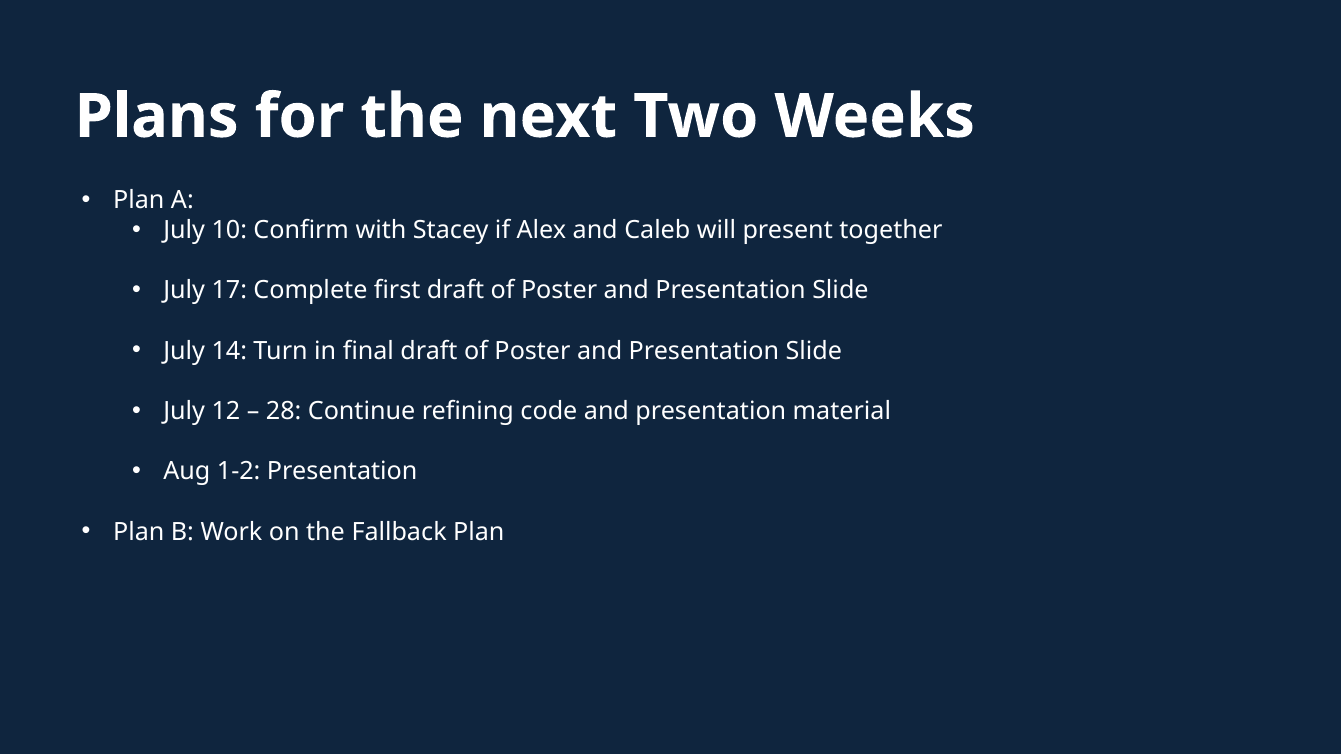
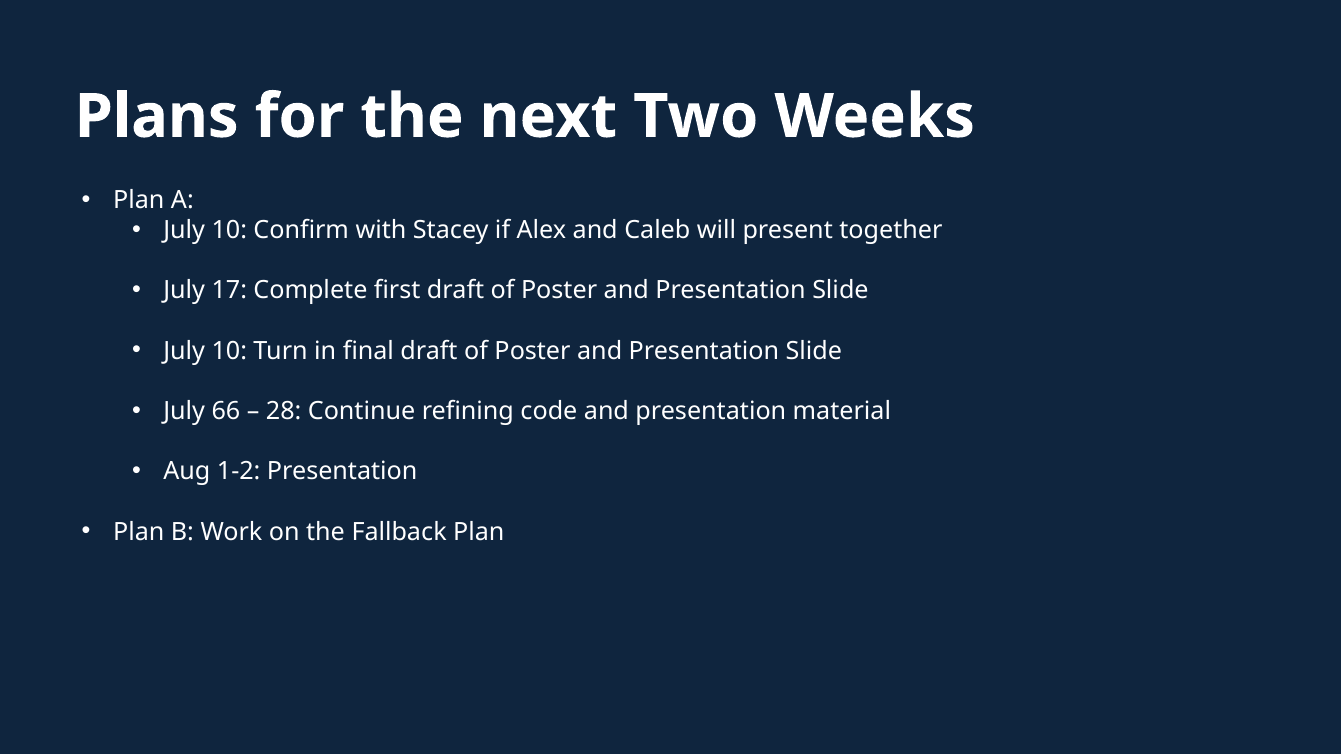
14 at (229, 351): 14 -> 10
12: 12 -> 66
